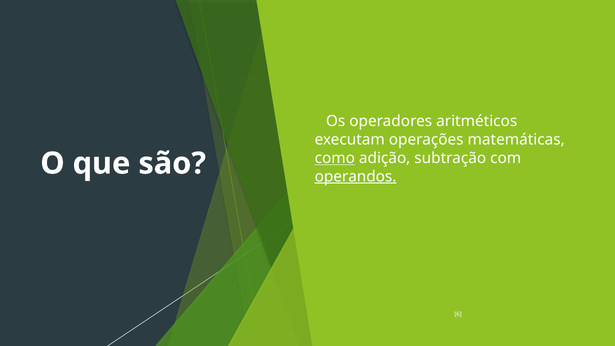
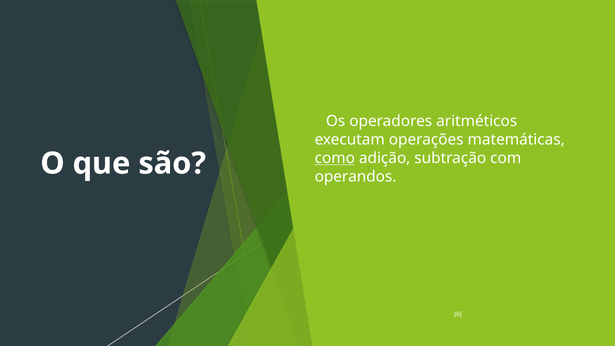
operandos underline: present -> none
